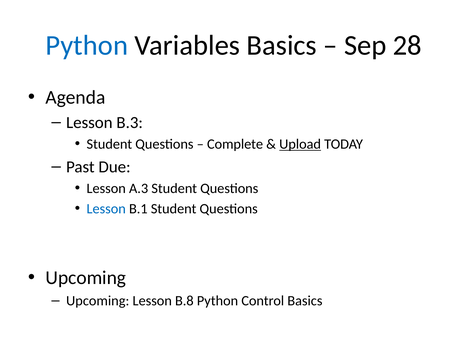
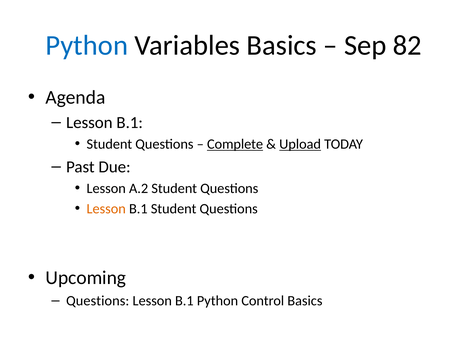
28: 28 -> 82
B.3 at (130, 123): B.3 -> B.1
Complete underline: none -> present
A.3: A.3 -> A.2
Lesson at (106, 209) colour: blue -> orange
Upcoming at (98, 301): Upcoming -> Questions
B.8 at (184, 301): B.8 -> B.1
